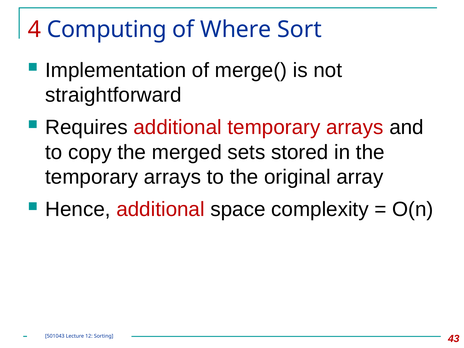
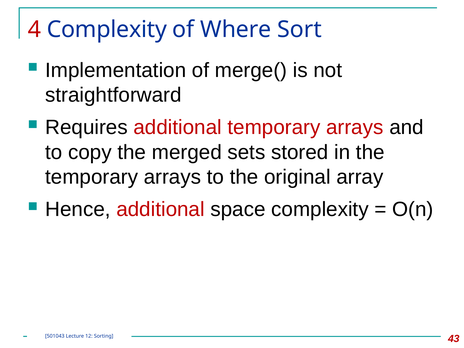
4 Computing: Computing -> Complexity
